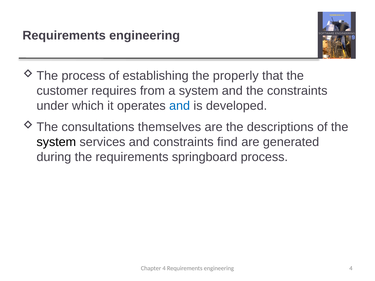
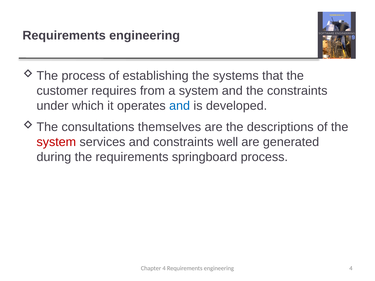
properly: properly -> systems
system at (56, 142) colour: black -> red
find: find -> well
